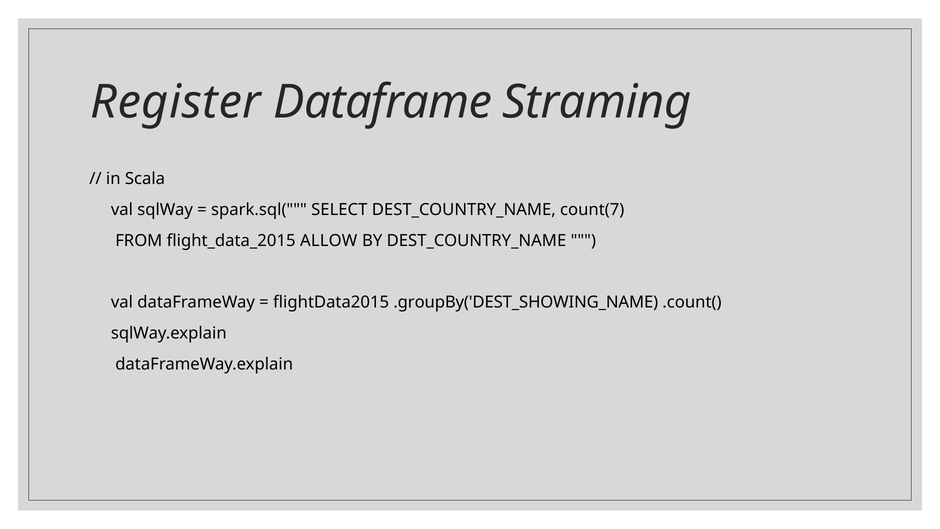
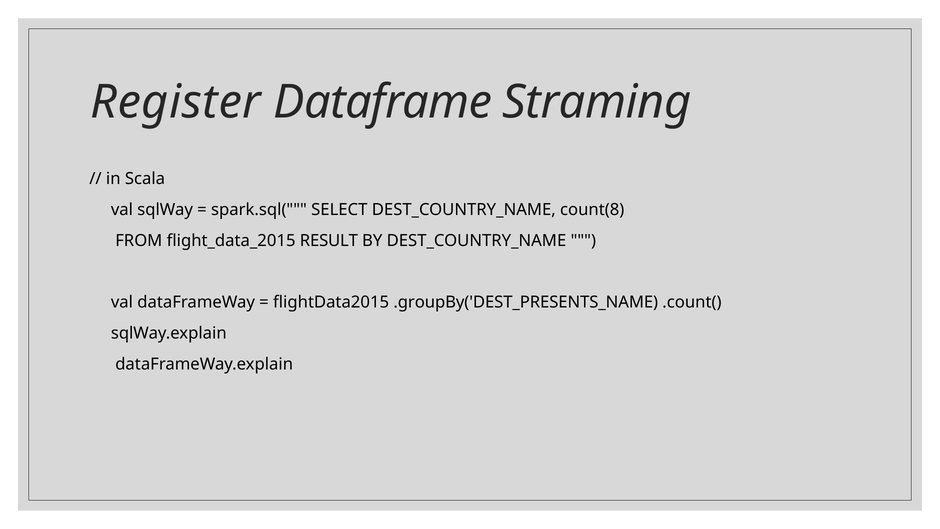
count(7: count(7 -> count(8
ALLOW: ALLOW -> RESULT
.groupBy('DEST_SHOWING_NAME: .groupBy('DEST_SHOWING_NAME -> .groupBy('DEST_PRESENTS_NAME
